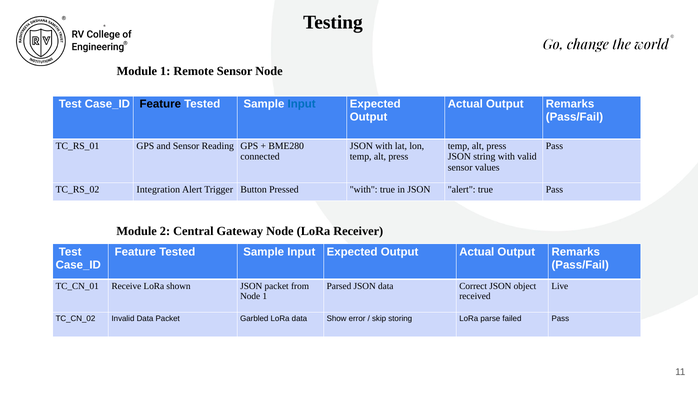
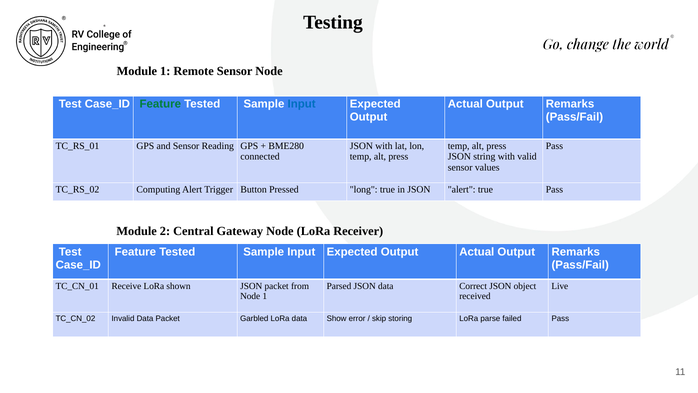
Feature at (160, 104) colour: black -> green
Integration: Integration -> Computing
Pressed with: with -> long
